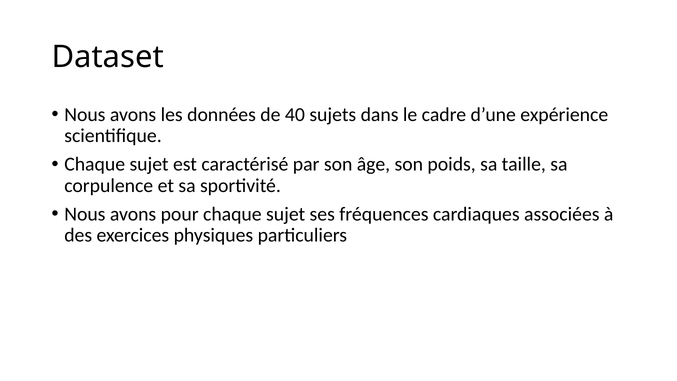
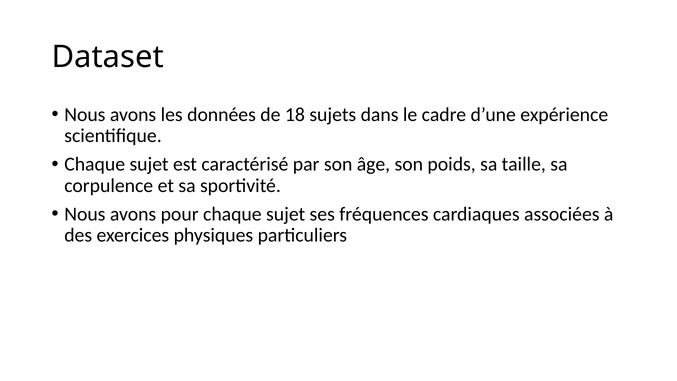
40: 40 -> 18
